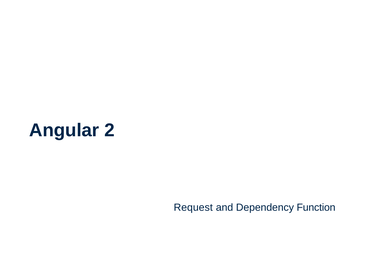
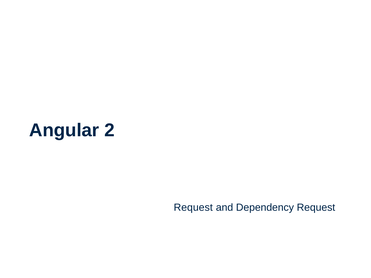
Dependency Function: Function -> Request
